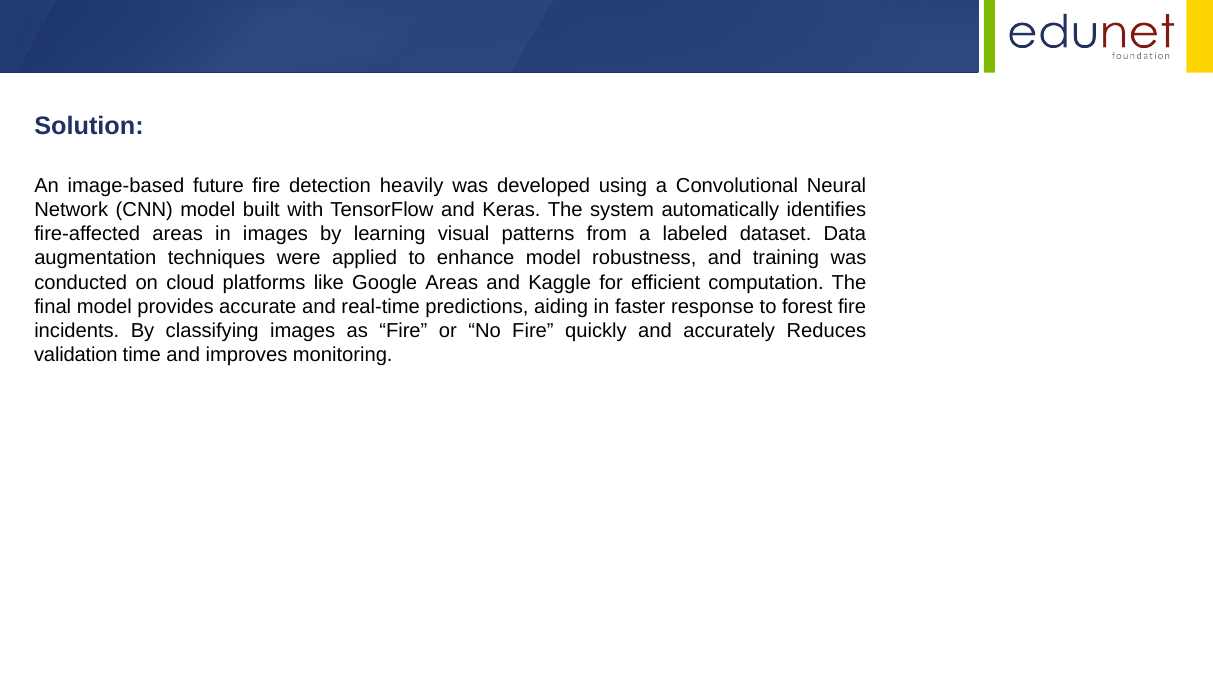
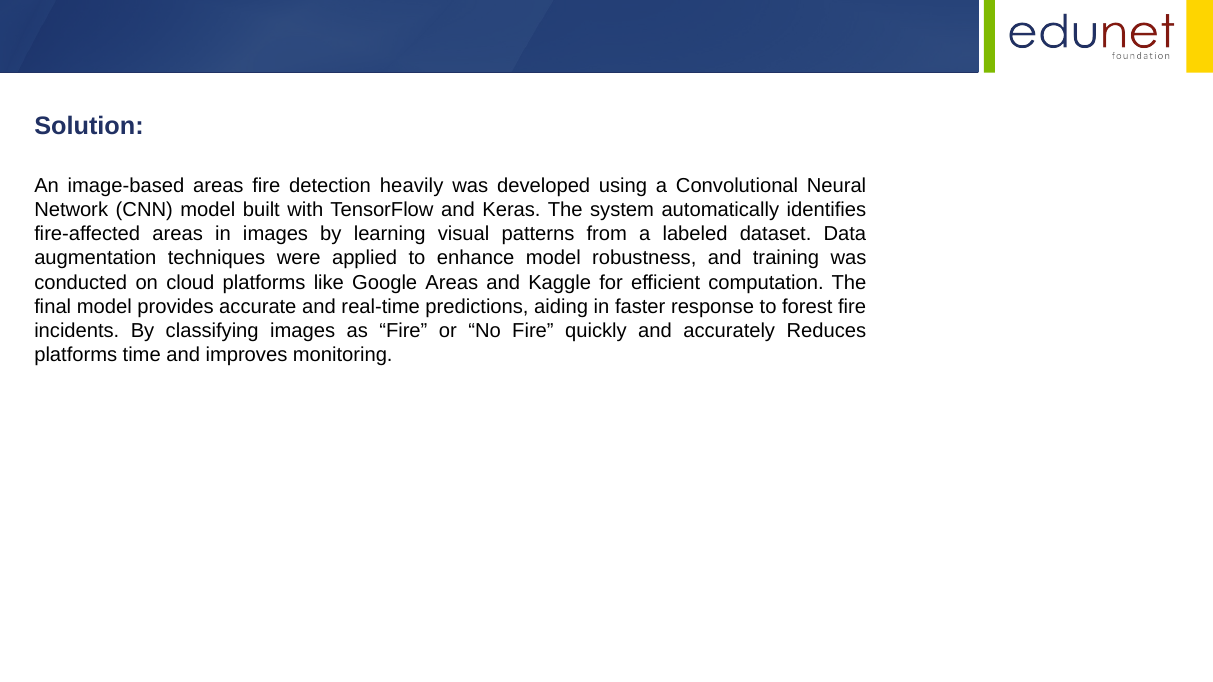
image-based future: future -> areas
validation at (76, 355): validation -> platforms
